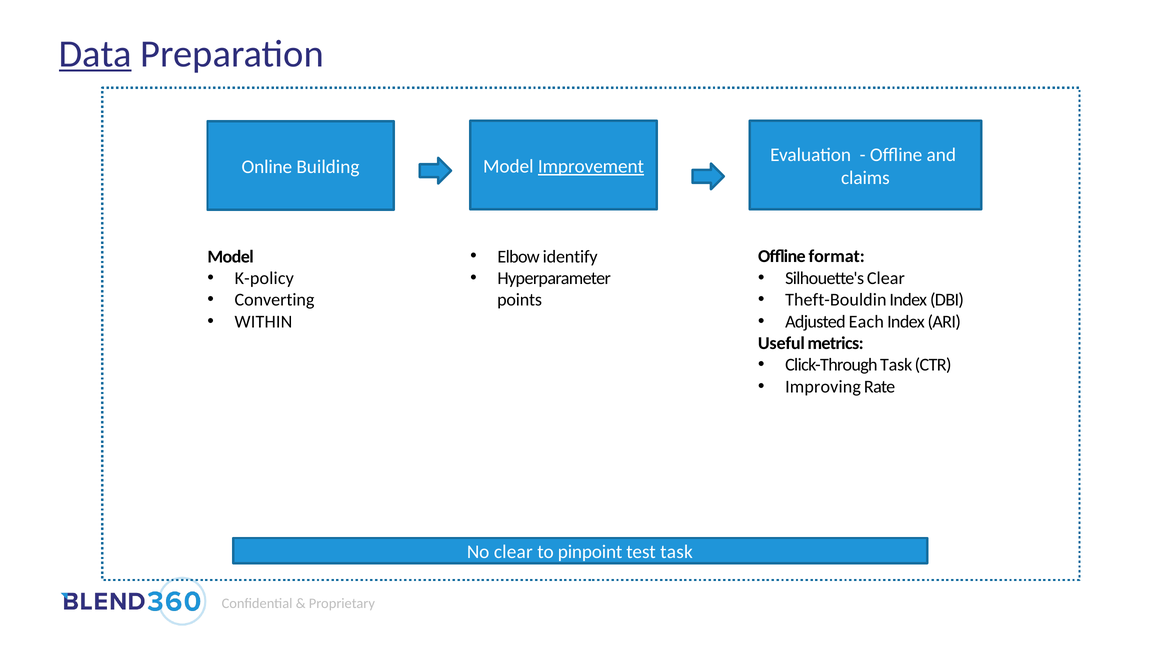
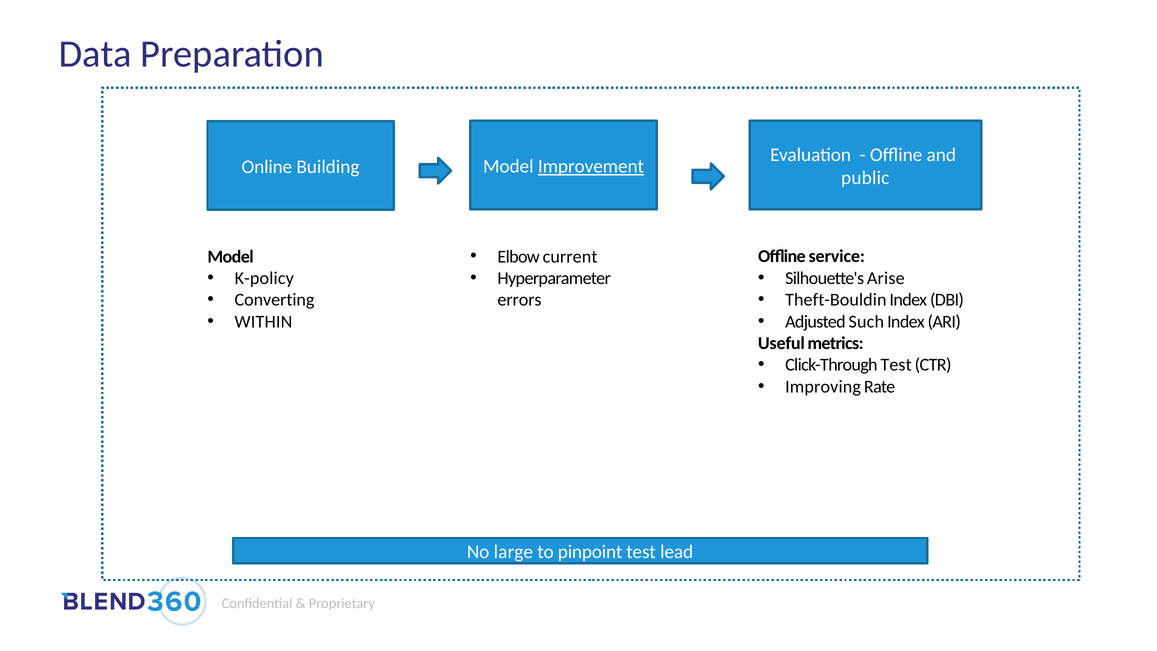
Data underline: present -> none
claims: claims -> public
identify: identify -> current
format: format -> service
Silhouette's Clear: Clear -> Arise
points: points -> errors
Each: Each -> Such
Click-Through Task: Task -> Test
No clear: clear -> large
test task: task -> lead
